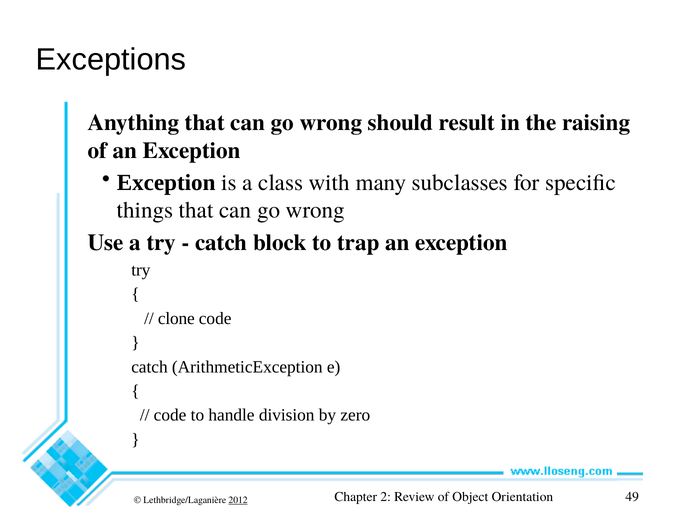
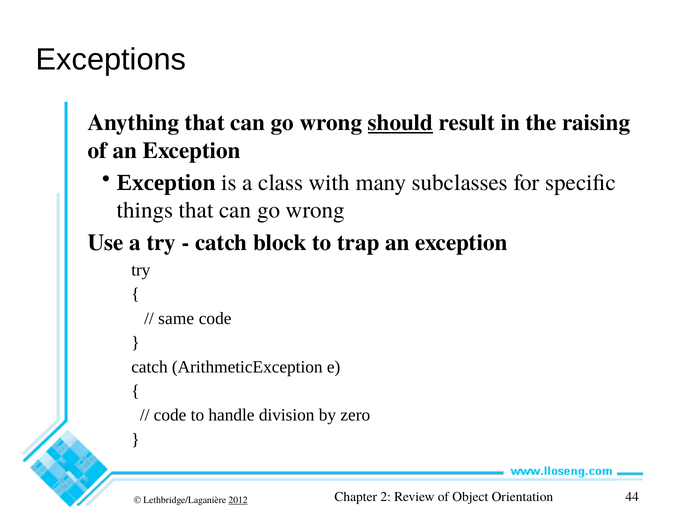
should underline: none -> present
clone: clone -> same
49: 49 -> 44
